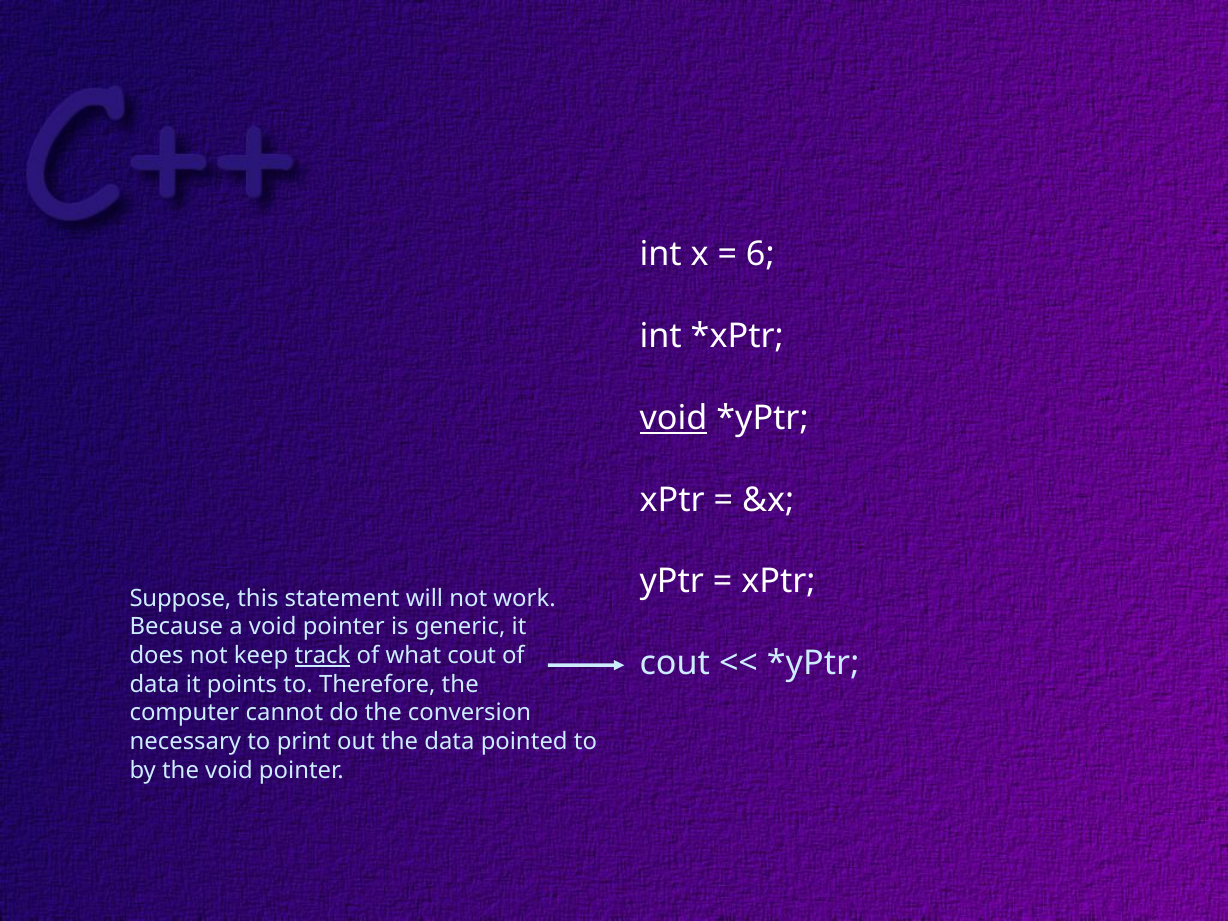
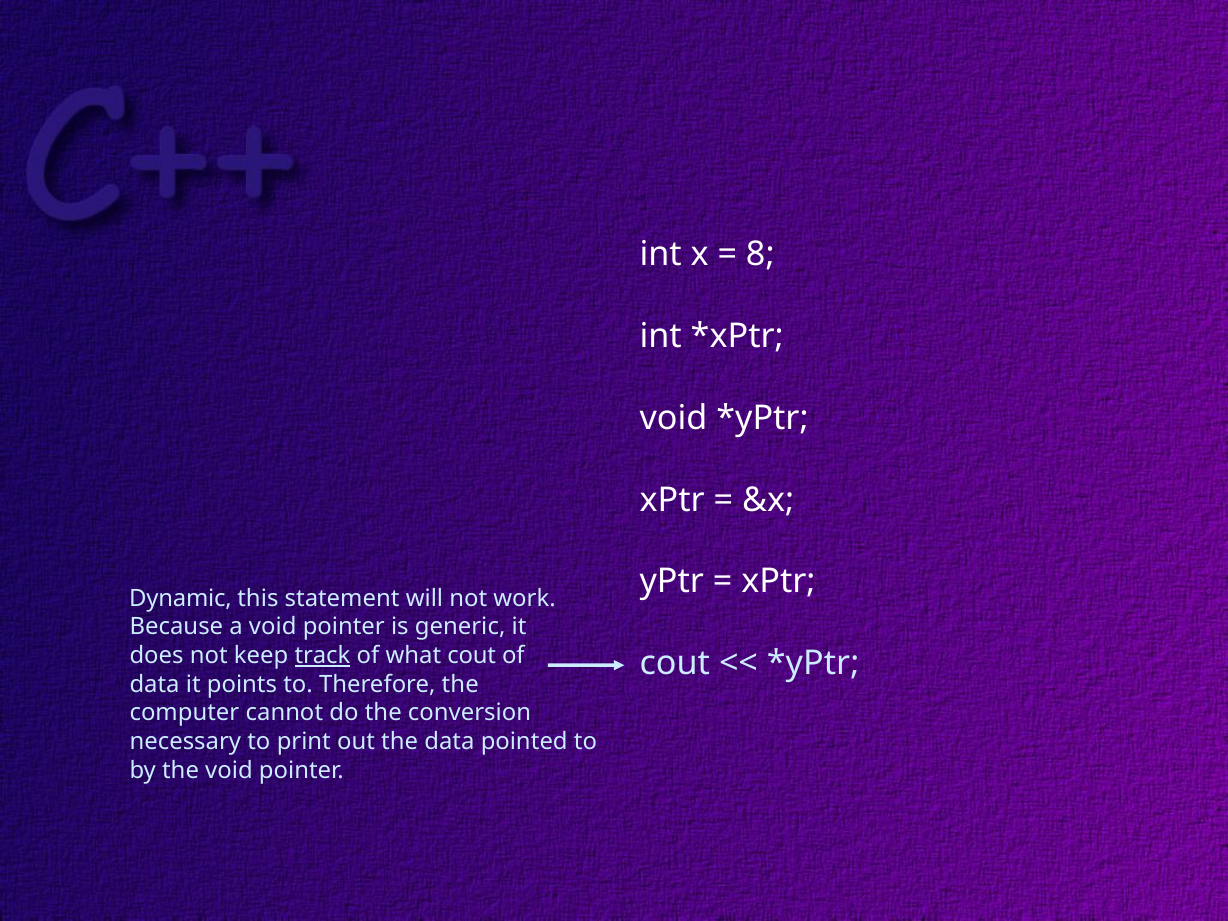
6: 6 -> 8
void at (673, 418) underline: present -> none
Suppose: Suppose -> Dynamic
